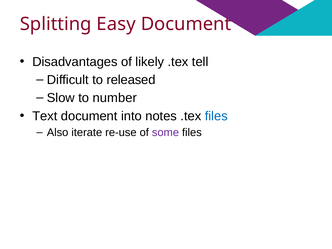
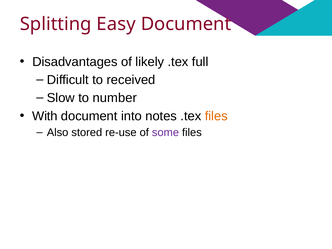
tell: tell -> full
released: released -> received
Text: Text -> With
files at (216, 116) colour: blue -> orange
iterate: iterate -> stored
